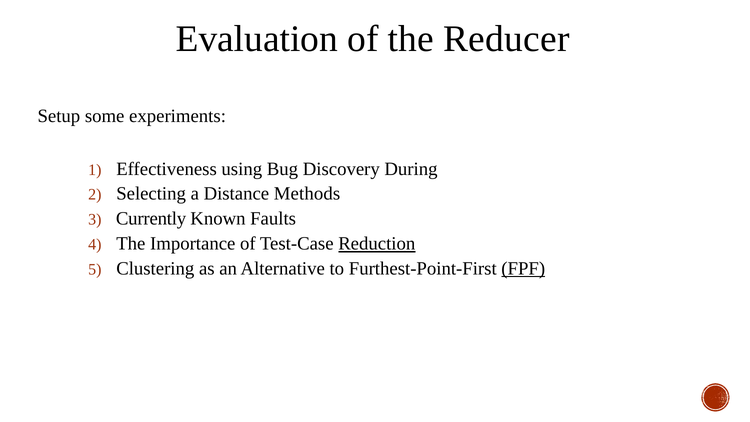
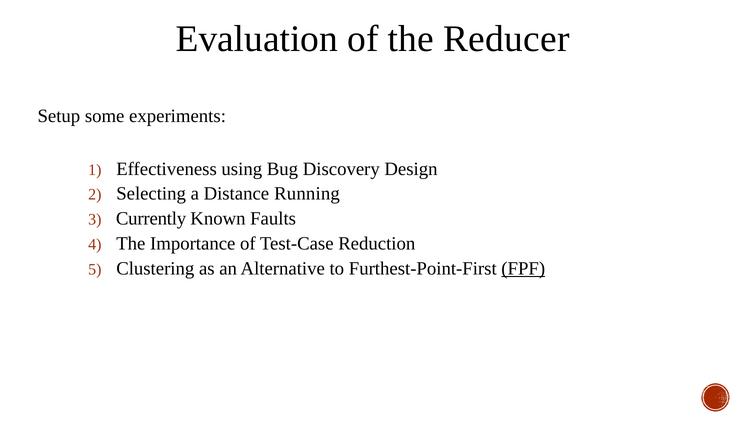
During: During -> Design
Methods: Methods -> Running
Reduction underline: present -> none
